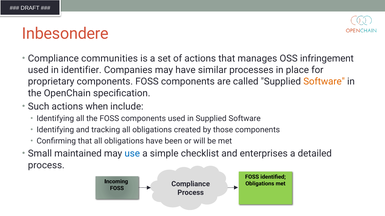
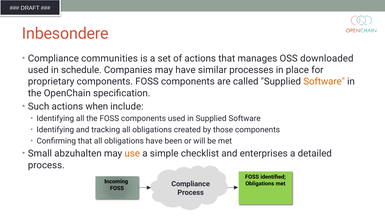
infringement: infringement -> downloaded
identifier: identifier -> schedule
maintained: maintained -> abzuhalten
use colour: blue -> orange
